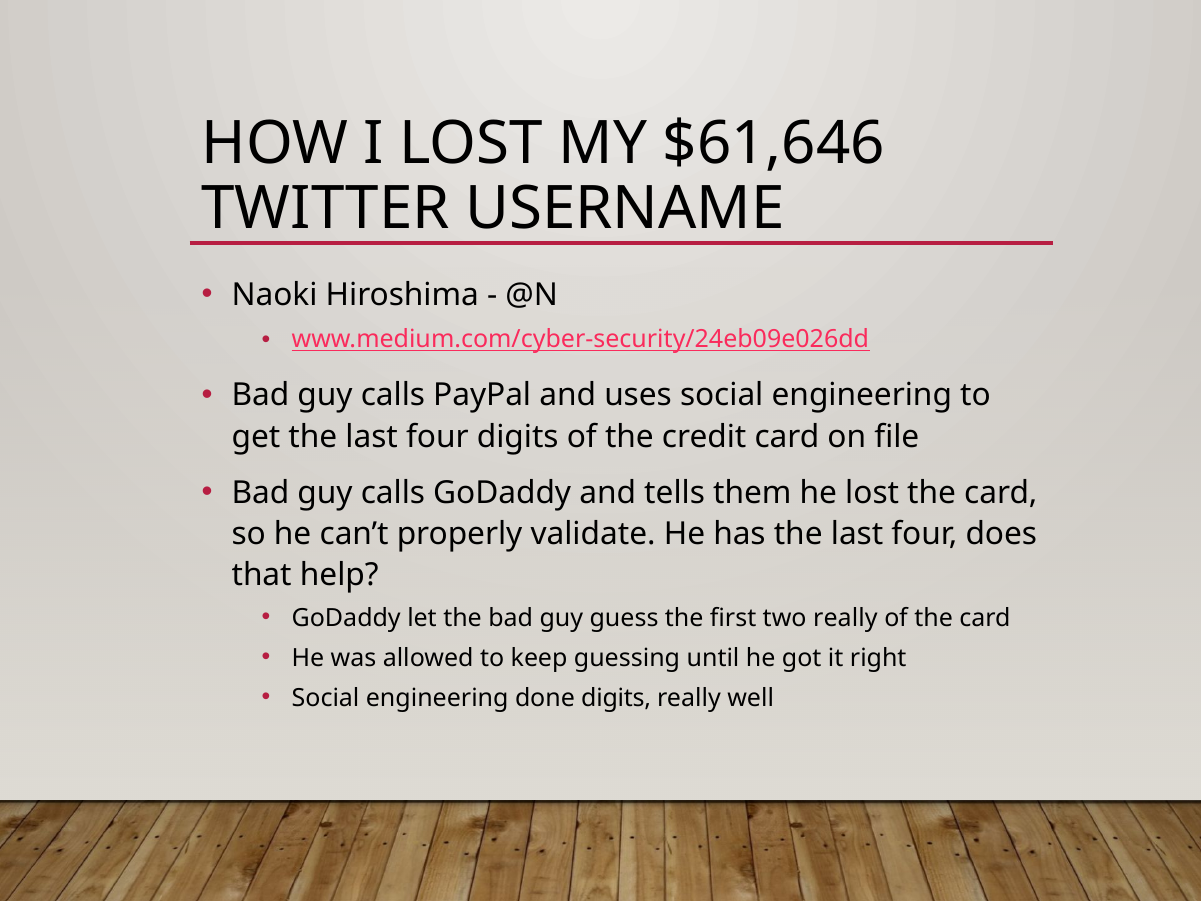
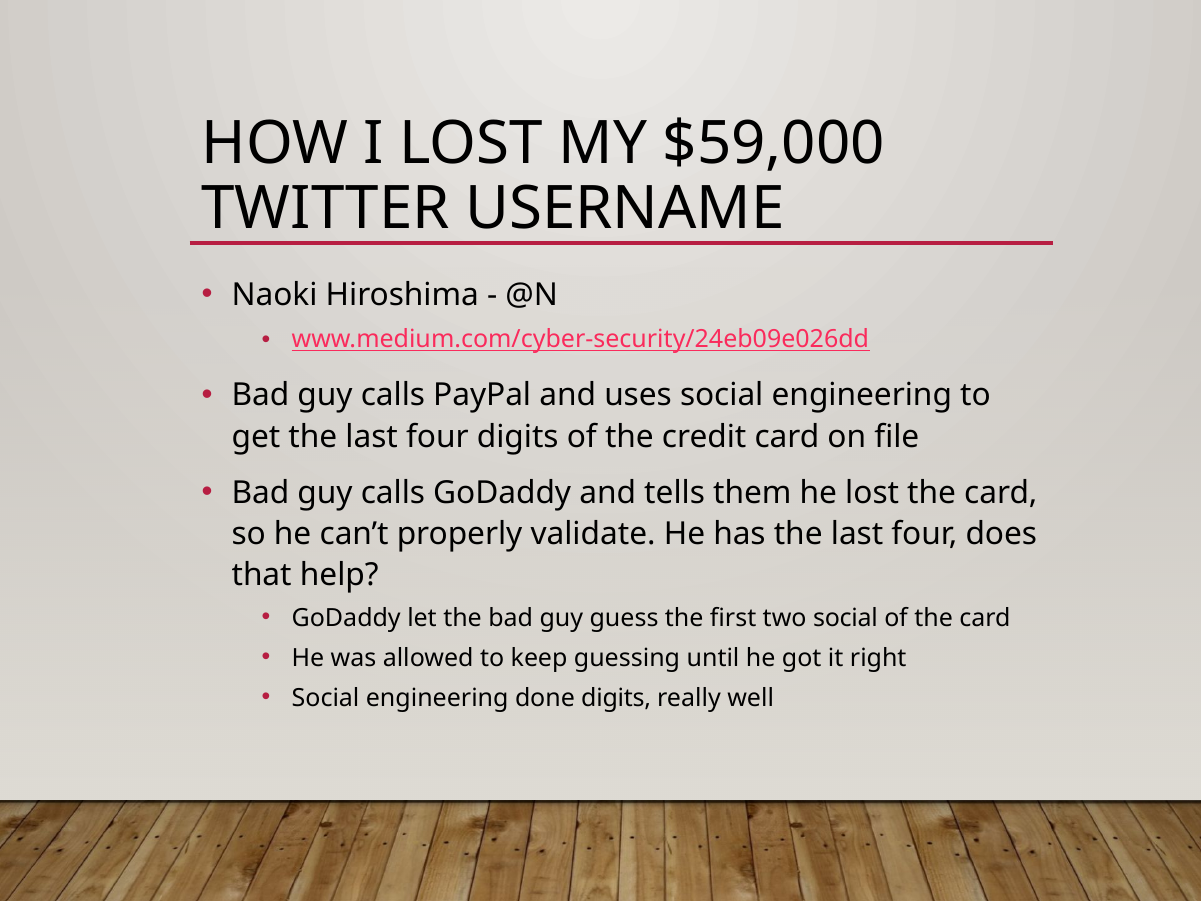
$61,646: $61,646 -> $59,000
two really: really -> social
